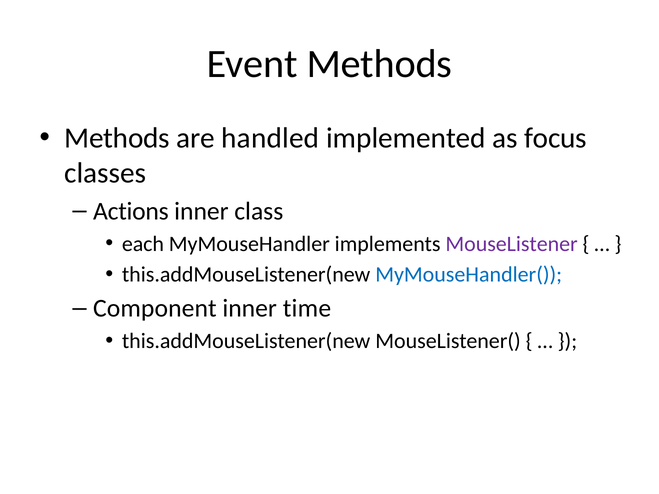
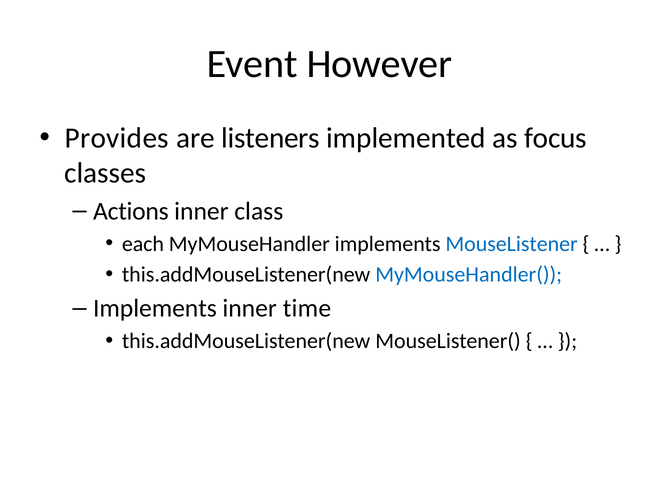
Event Methods: Methods -> However
Methods at (117, 138): Methods -> Provides
handled: handled -> listeners
MouseListener colour: purple -> blue
Component at (155, 309): Component -> Implements
